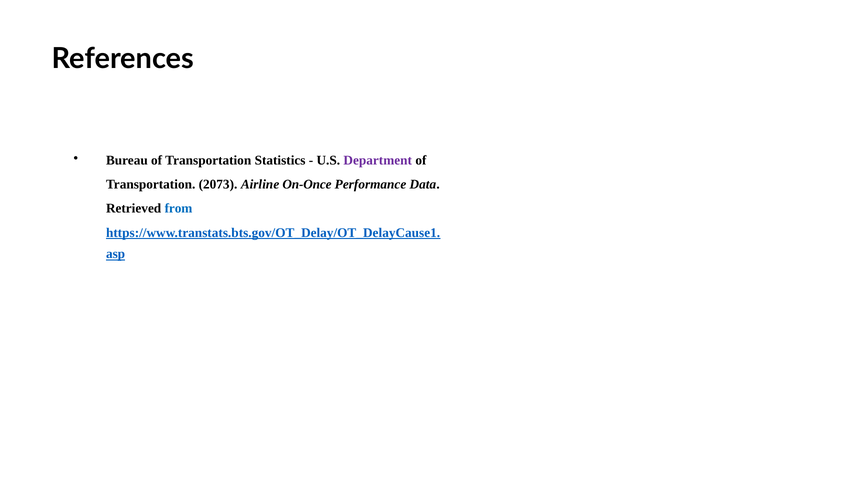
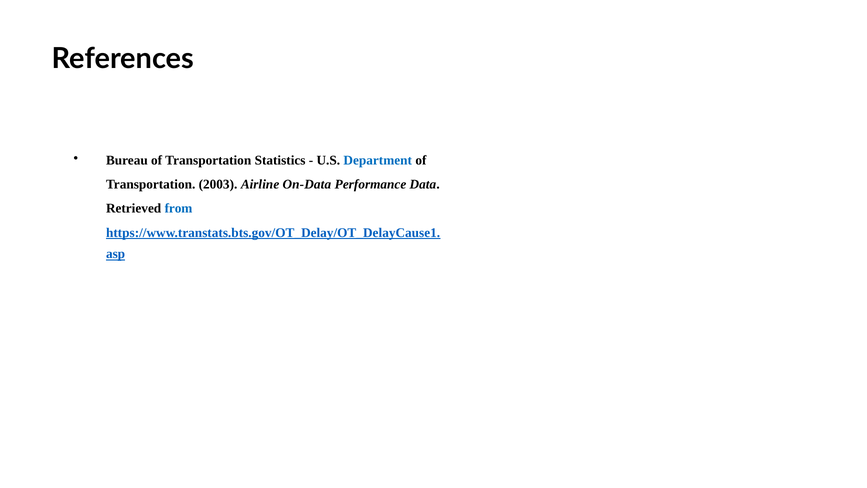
Department colour: purple -> blue
2073: 2073 -> 2003
On-Once: On-Once -> On-Data
